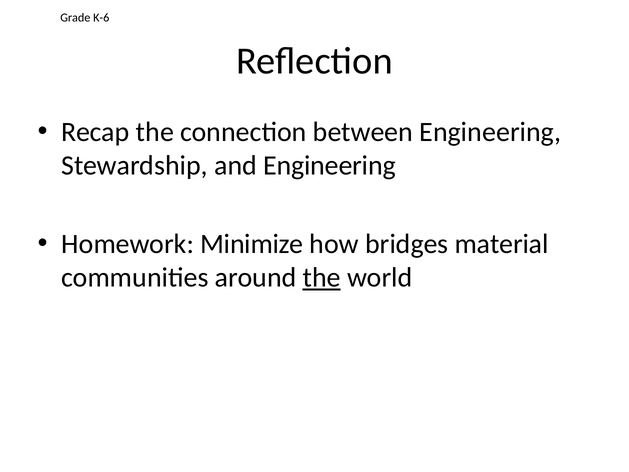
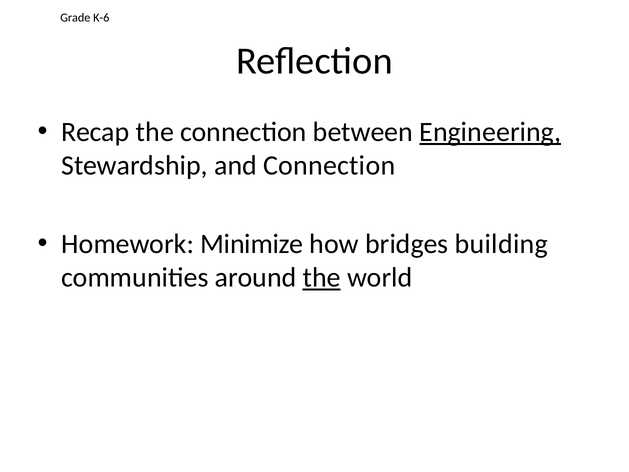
Engineering at (490, 132) underline: none -> present
and Engineering: Engineering -> Connection
material: material -> building
